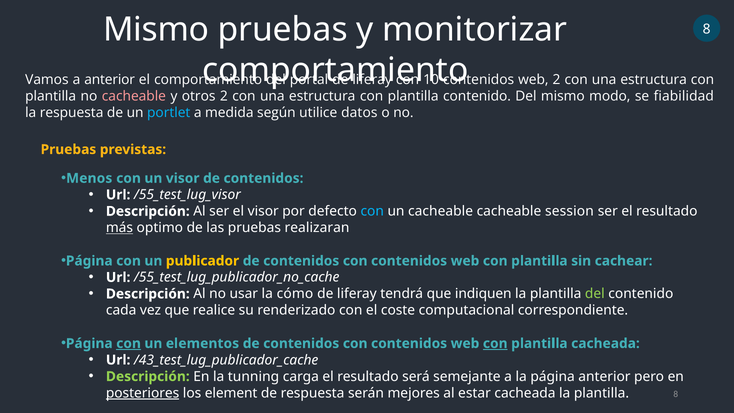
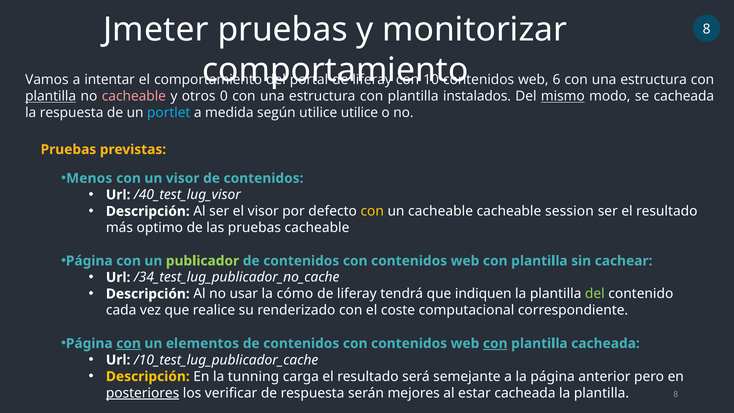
Mismo at (156, 30): Mismo -> Jmeter
a anterior: anterior -> intentar
web 2: 2 -> 6
plantilla at (51, 96) underline: none -> present
otros 2: 2 -> 0
plantilla contenido: contenido -> instalados
mismo at (563, 96) underline: none -> present
se fiabilidad: fiabilidad -> cacheada
utilice datos: datos -> utilice
/55_test_lug_visor: /55_test_lug_visor -> /40_test_lug_visor
con at (372, 211) colour: light blue -> yellow
más underline: present -> none
pruebas realizaran: realizaran -> cacheable
publicador colour: yellow -> light green
/55_test_lug_publicador_no_cache: /55_test_lug_publicador_no_cache -> /34_test_lug_publicador_no_cache
/43_test_lug_publicador_cache: /43_test_lug_publicador_cache -> /10_test_lug_publicador_cache
Descripción at (148, 376) colour: light green -> yellow
element: element -> verificar
